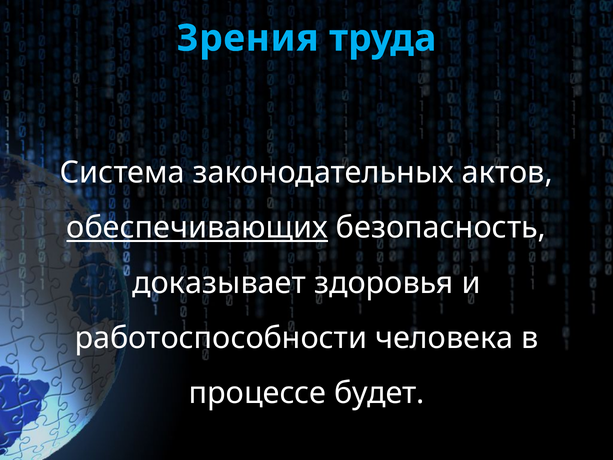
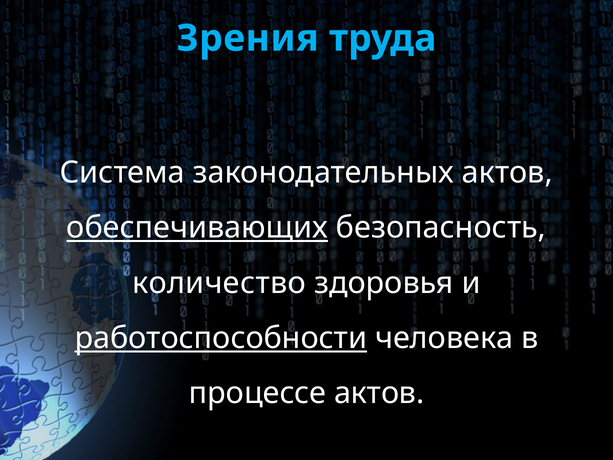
доказывает: доказывает -> количество
работоспособности underline: none -> present
процессе будет: будет -> актов
